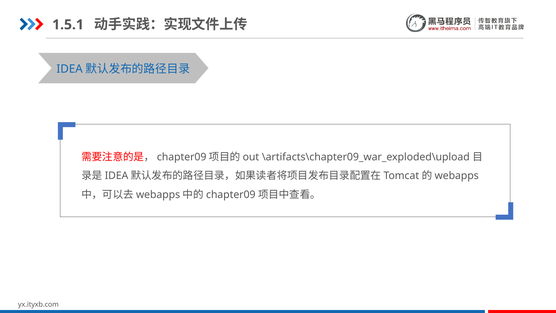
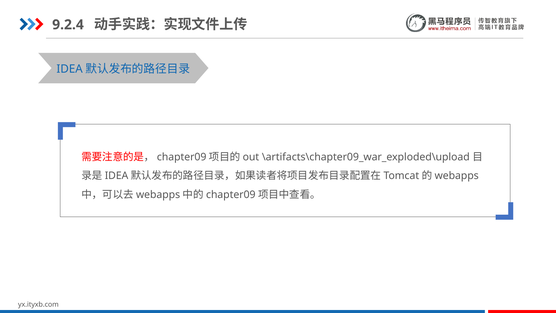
1.5.1: 1.5.1 -> 9.2.4
